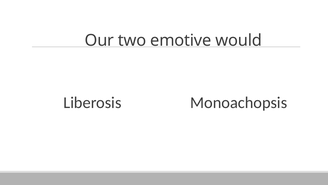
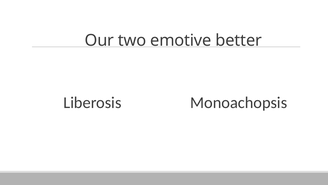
would: would -> better
